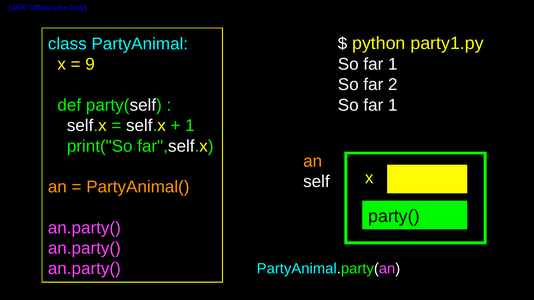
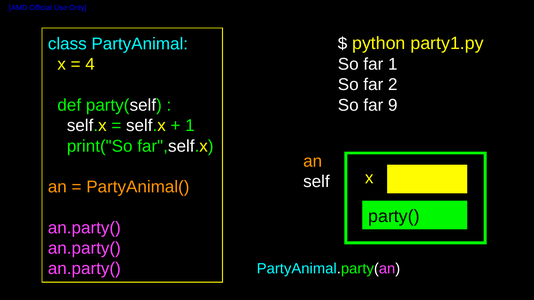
9: 9 -> 4
1 at (393, 105): 1 -> 9
